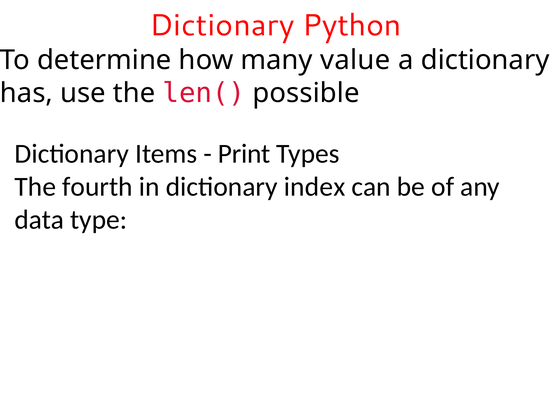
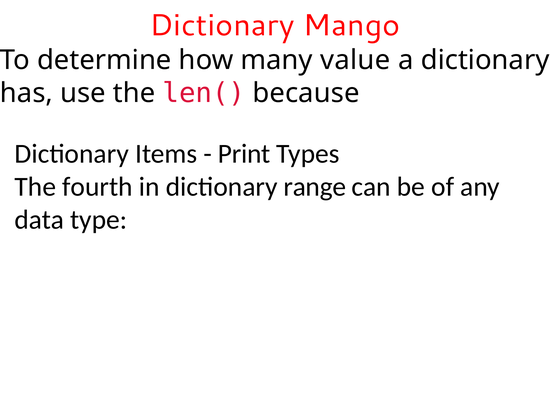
Python: Python -> Mango
possible: possible -> because
index: index -> range
